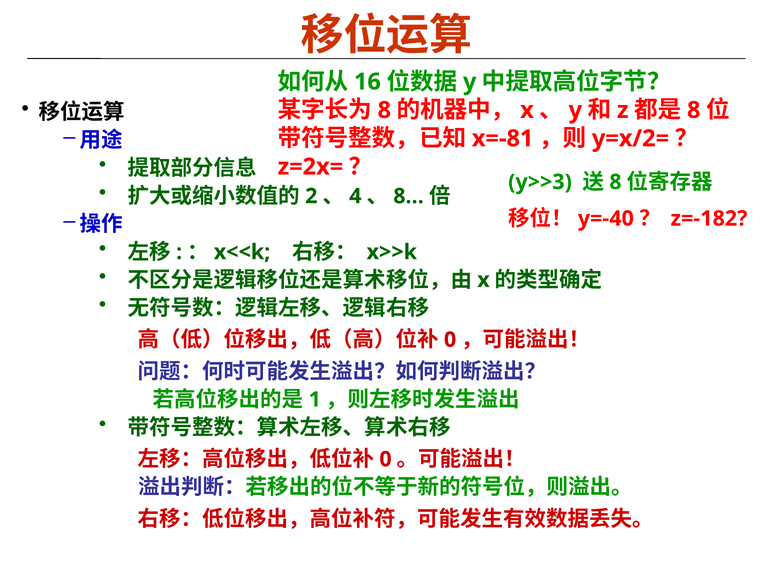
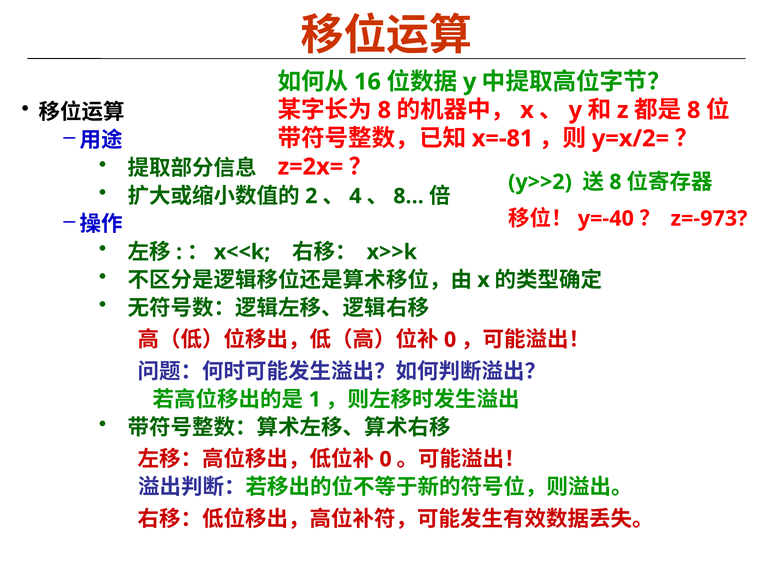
y>>3: y>>3 -> y>>2
z=-182: z=-182 -> z=-973
